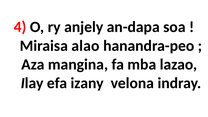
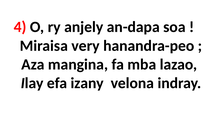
alao: alao -> very
